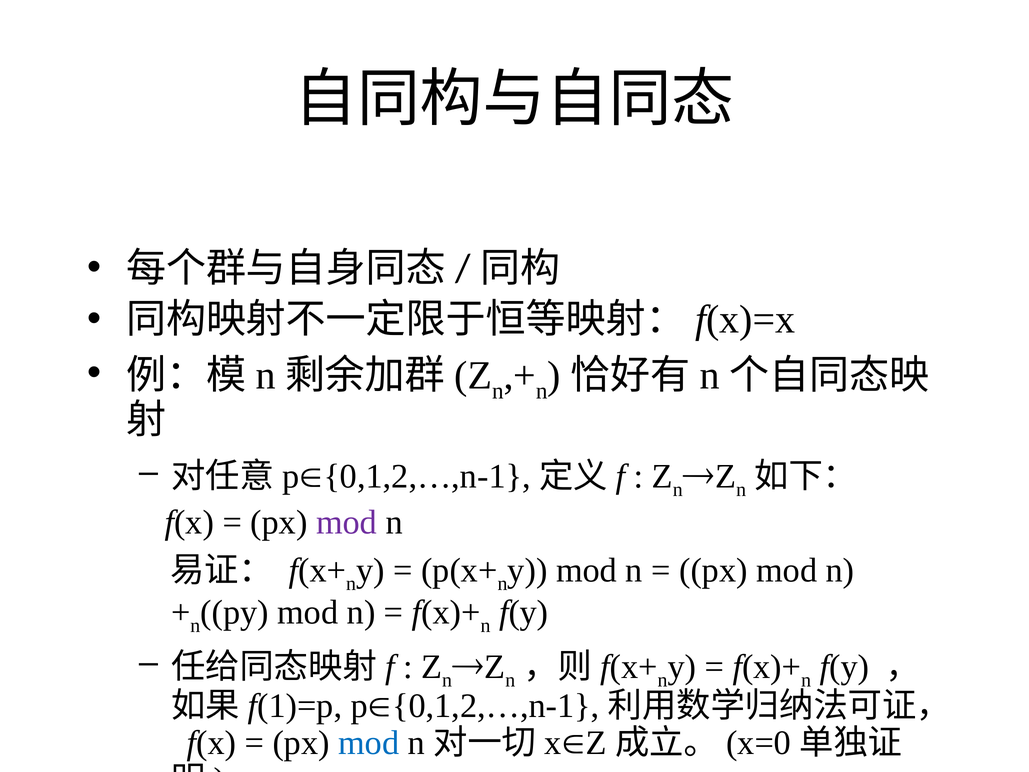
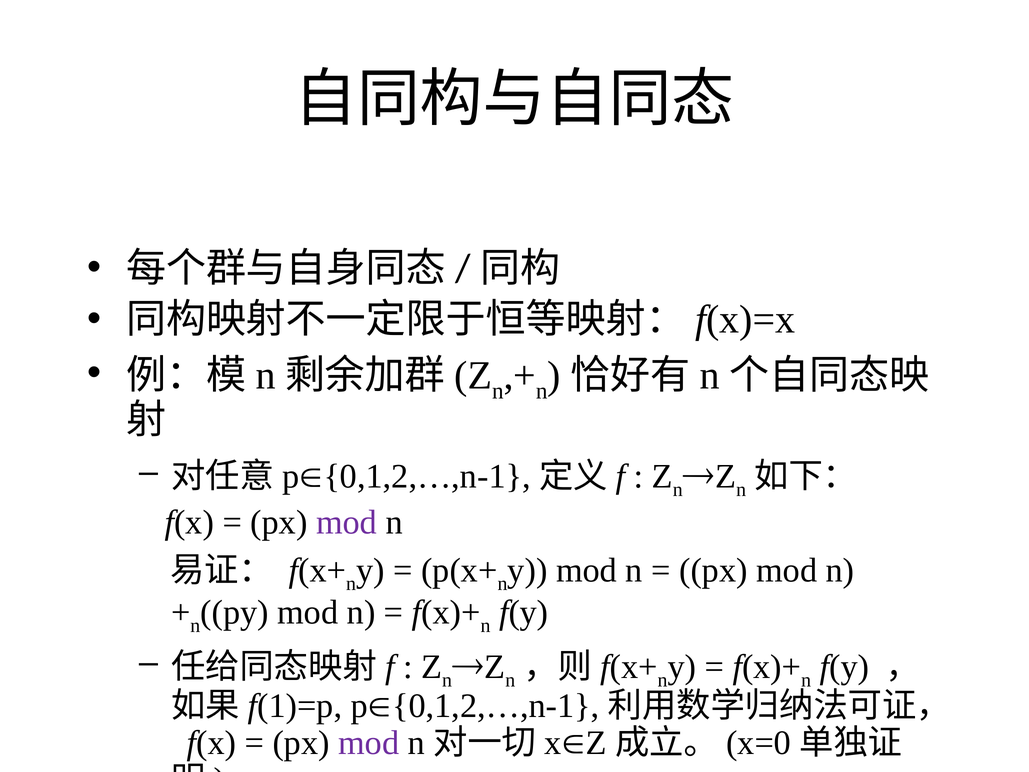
mod at (369, 743) colour: blue -> purple
